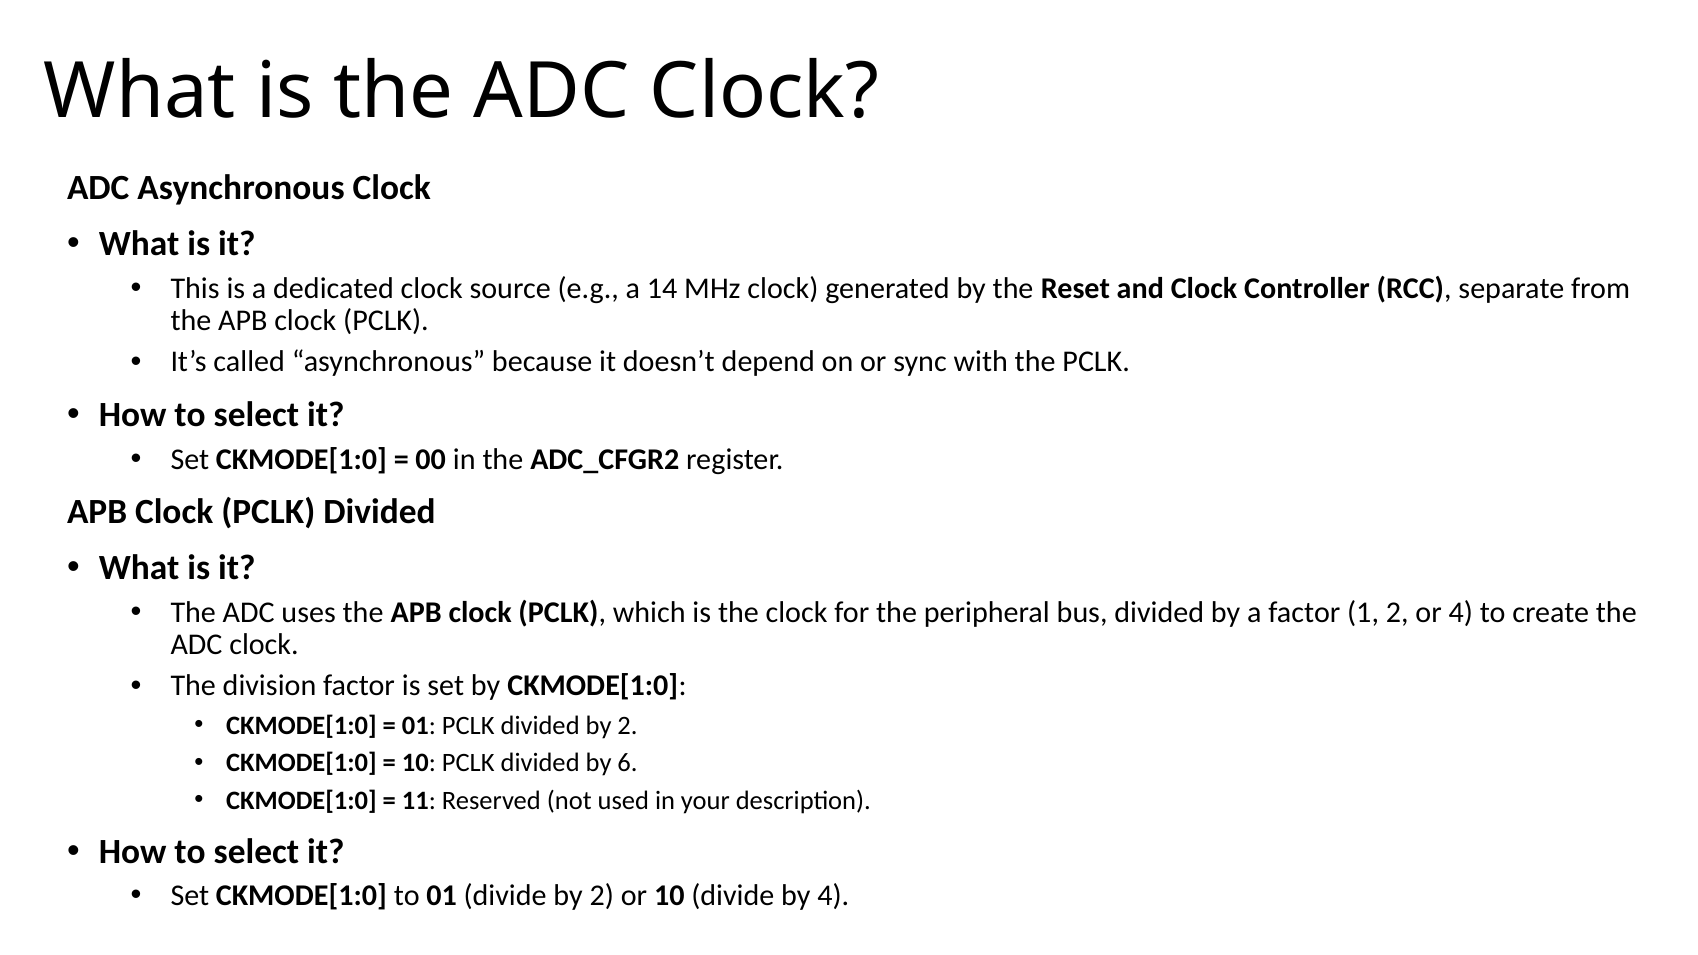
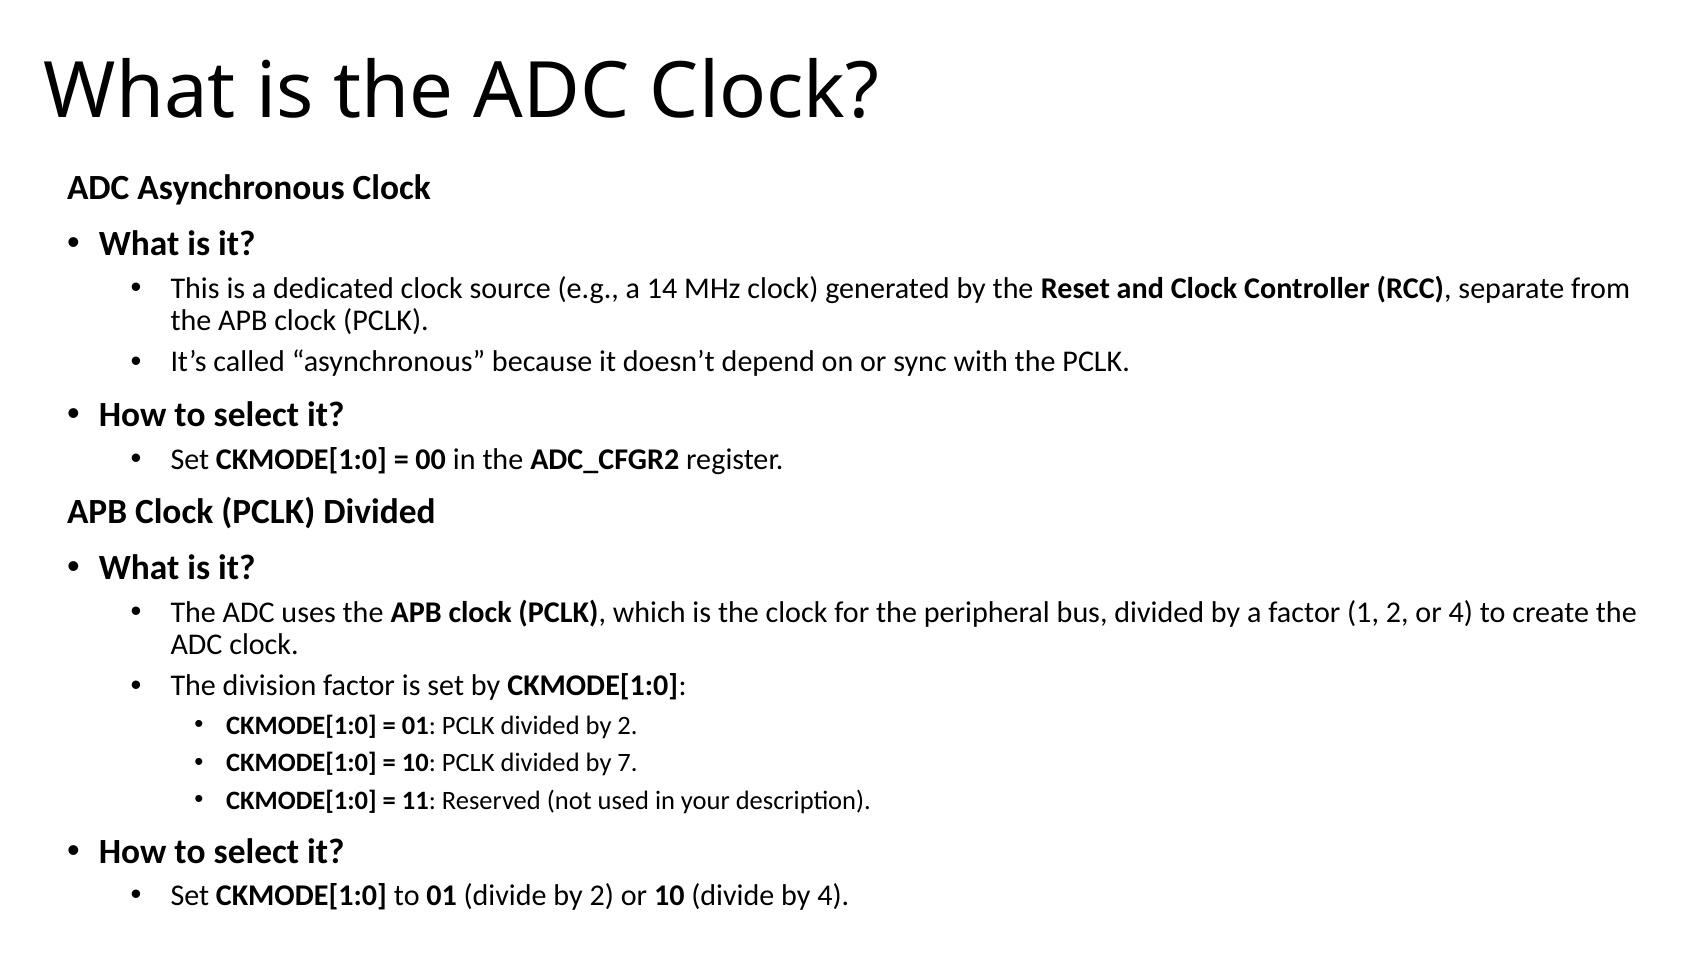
6: 6 -> 7
